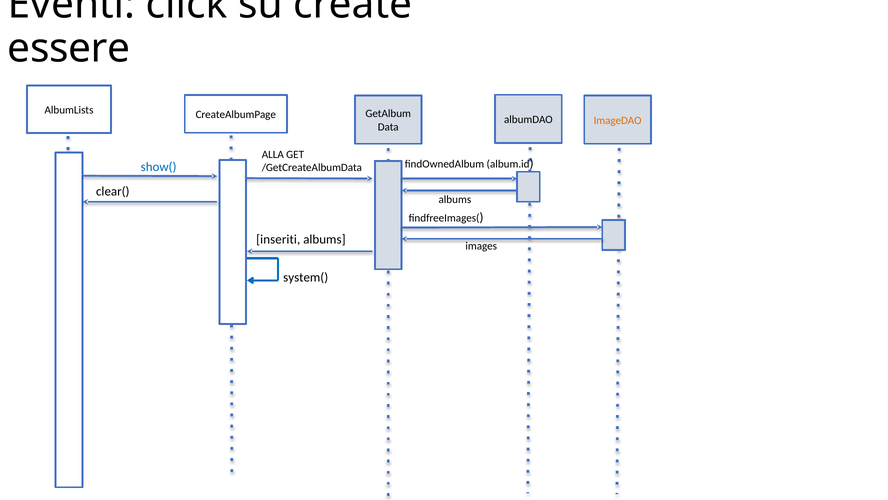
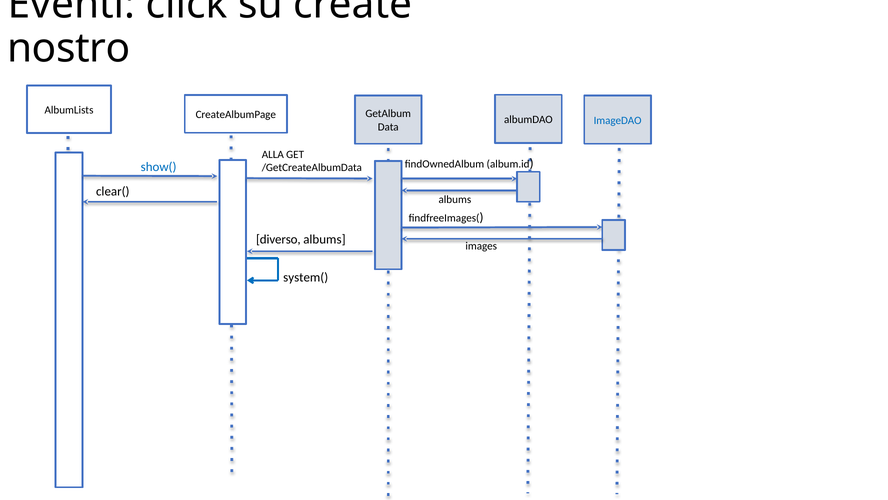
essere: essere -> nostro
ImageDAO colour: orange -> blue
inseriti: inseriti -> diverso
